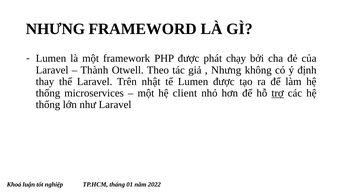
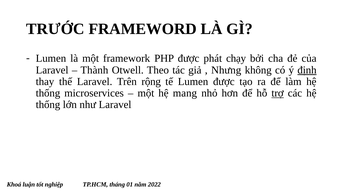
NHƯNG at (55, 29): NHƯNG -> TRƯỚC
định underline: none -> present
nhật: nhật -> rộng
client: client -> mang
